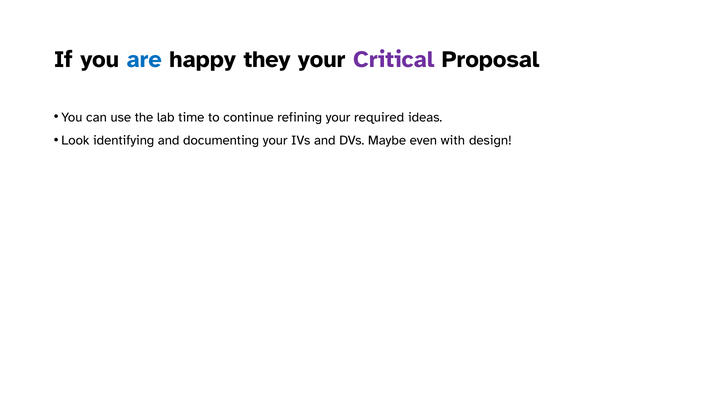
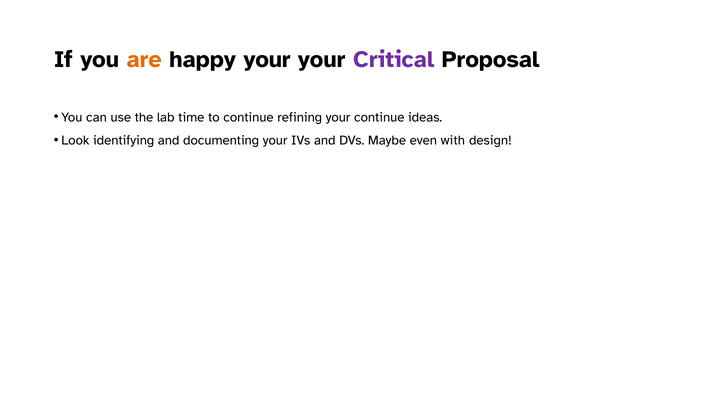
are colour: blue -> orange
happy they: they -> your
your required: required -> continue
